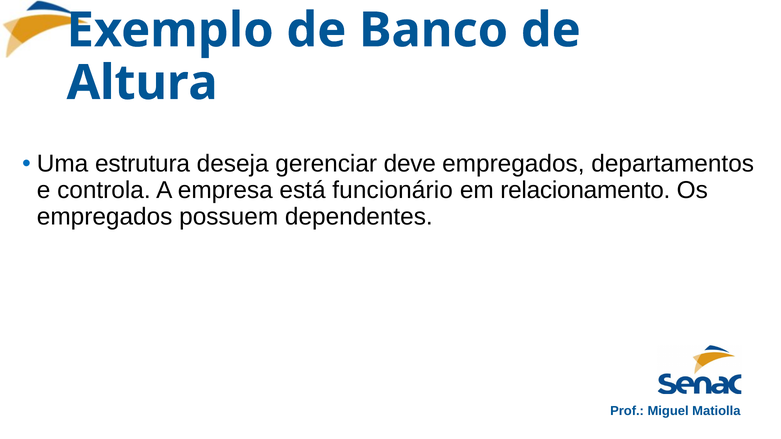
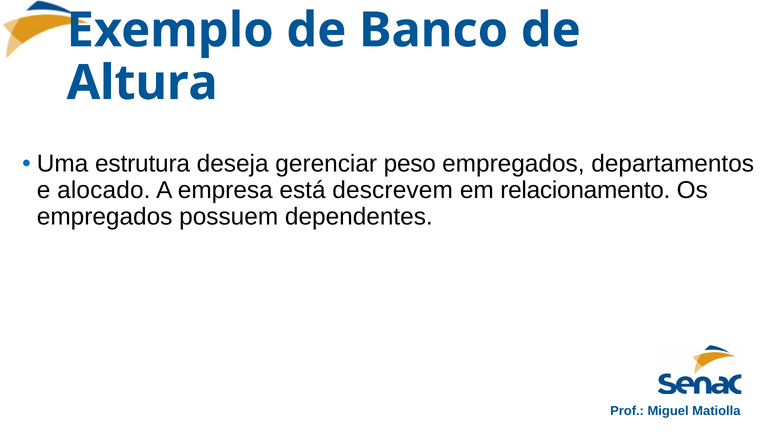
deve: deve -> peso
controla: controla -> alocado
funcionário: funcionário -> descrevem
